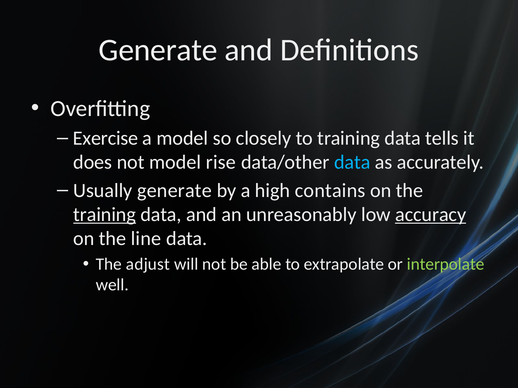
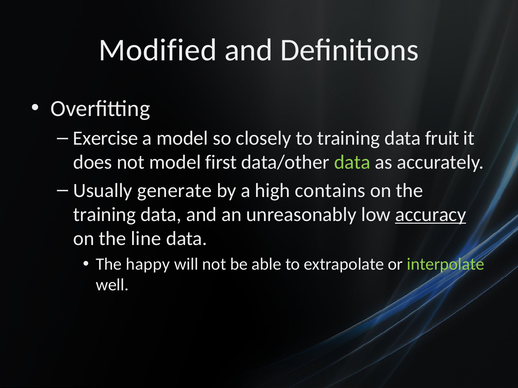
Generate at (158, 50): Generate -> Modified
tells: tells -> fruit
rise: rise -> first
data at (352, 163) colour: light blue -> light green
training at (105, 215) underline: present -> none
adjust: adjust -> happy
